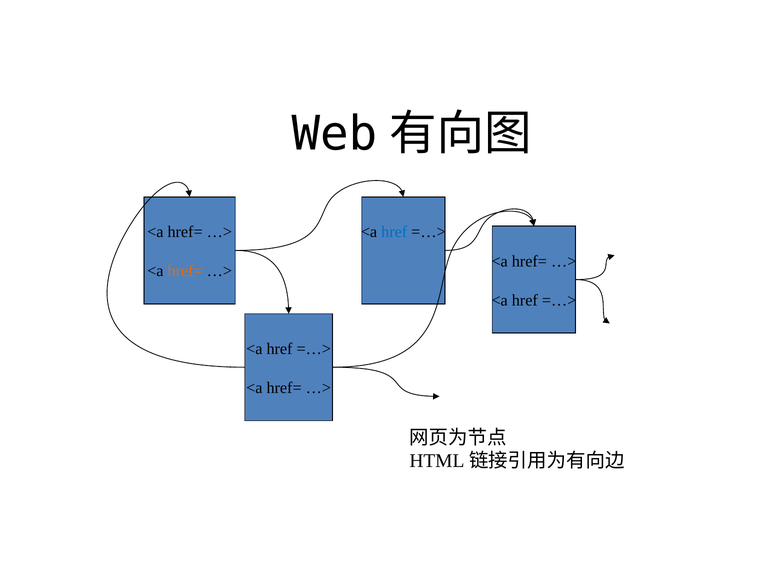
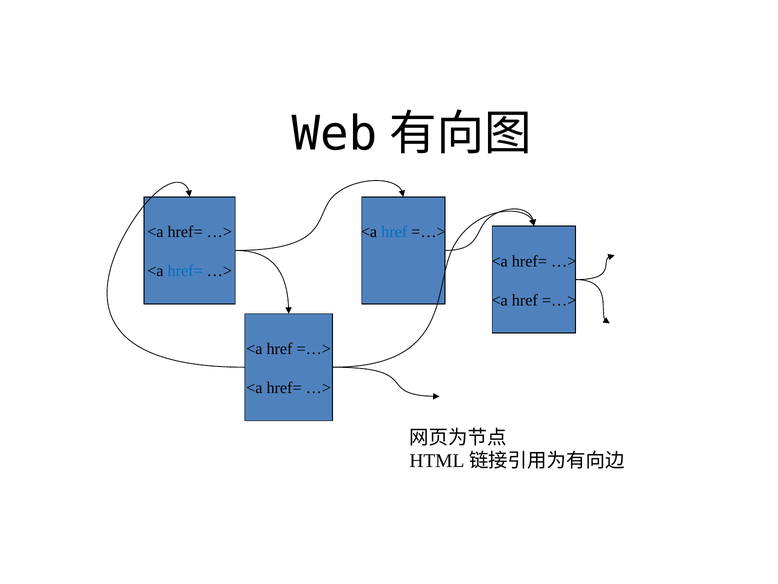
href= at (185, 271) colour: orange -> blue
